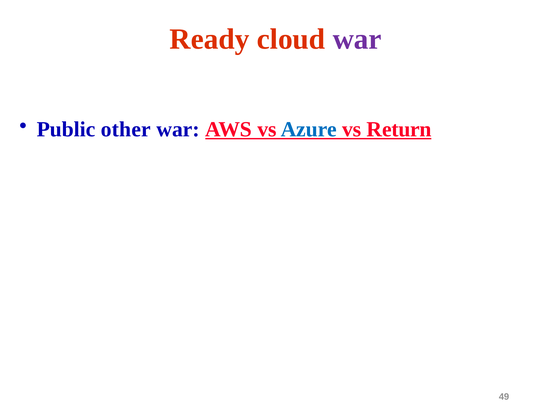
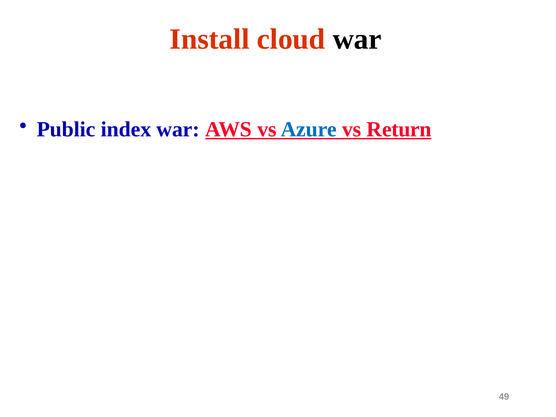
Ready: Ready -> Install
war at (357, 39) colour: purple -> black
other: other -> index
